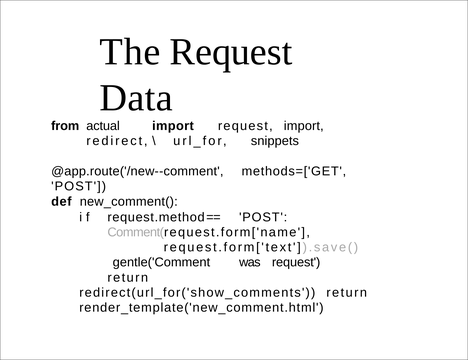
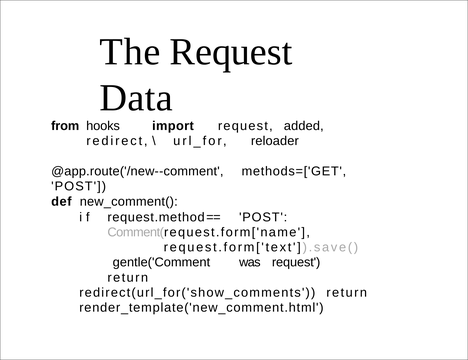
actual: actual -> hooks
request import: import -> added
snippets: snippets -> reloader
